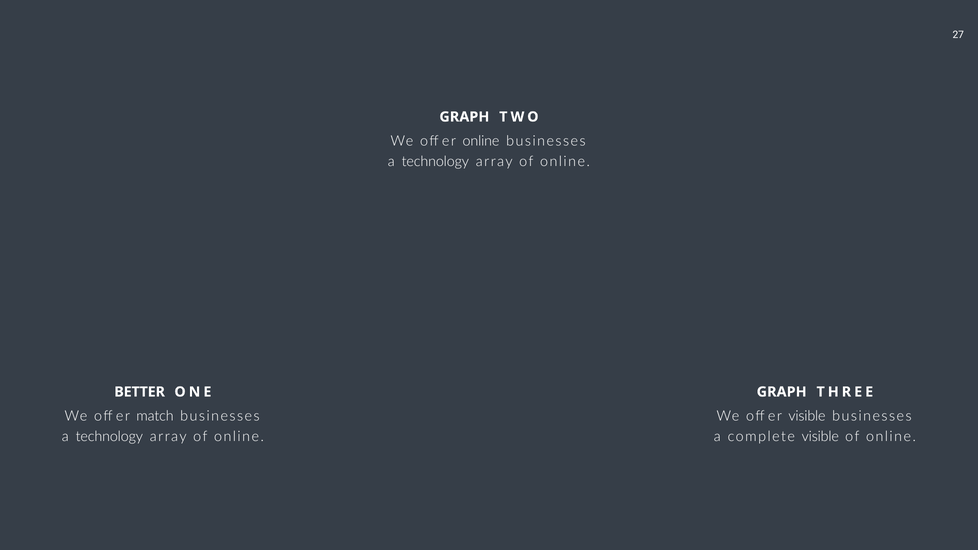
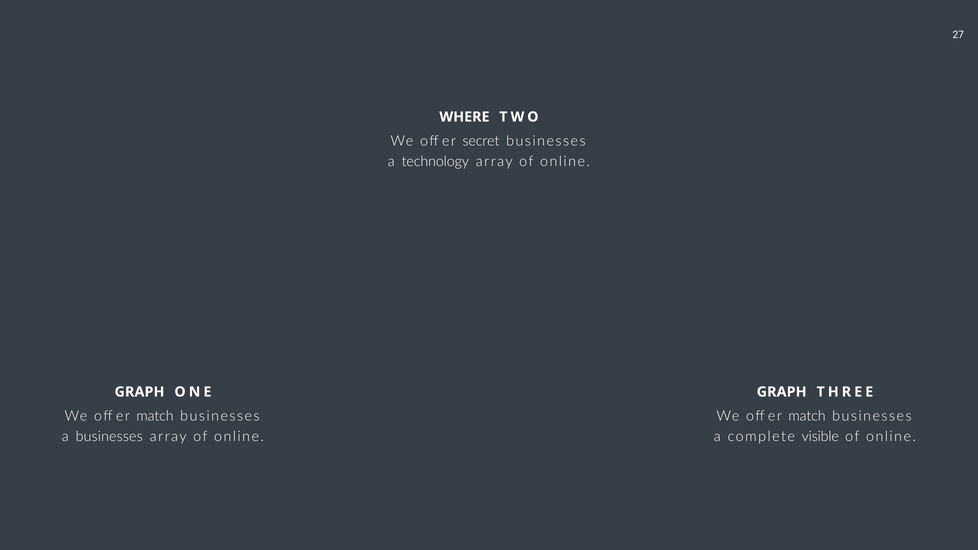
GRAPH at (464, 117): GRAPH -> WHERE
offer online: online -> secret
BETTER at (140, 392): BETTER -> GRAPH
visible at (807, 416): visible -> match
technology at (109, 437): technology -> businesses
